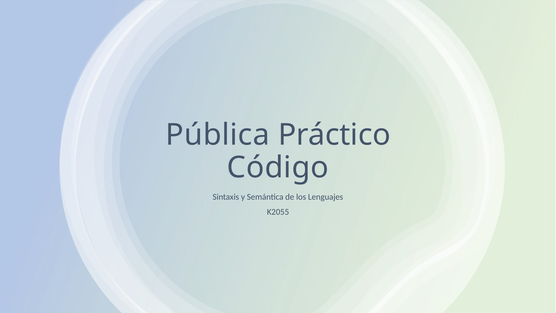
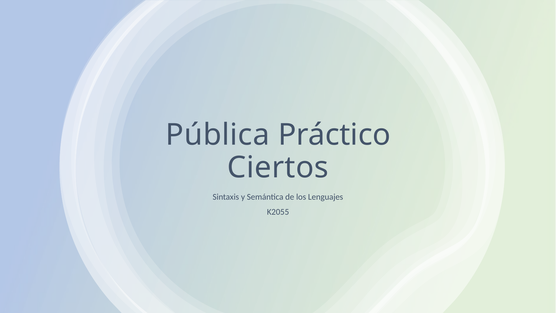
Código: Código -> Ciertos
